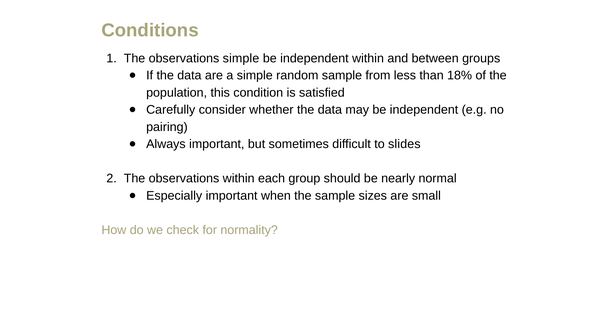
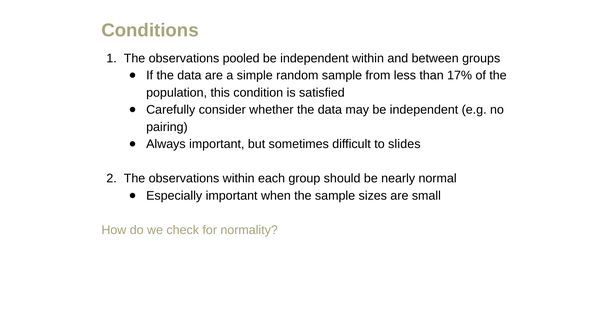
observations simple: simple -> pooled
18%: 18% -> 17%
